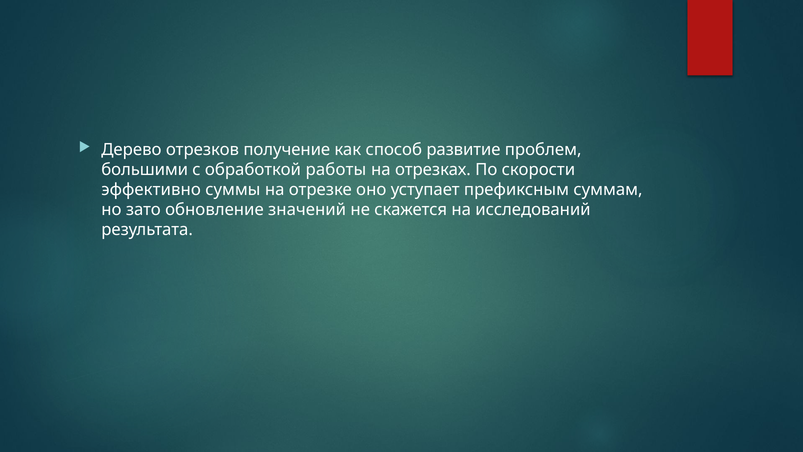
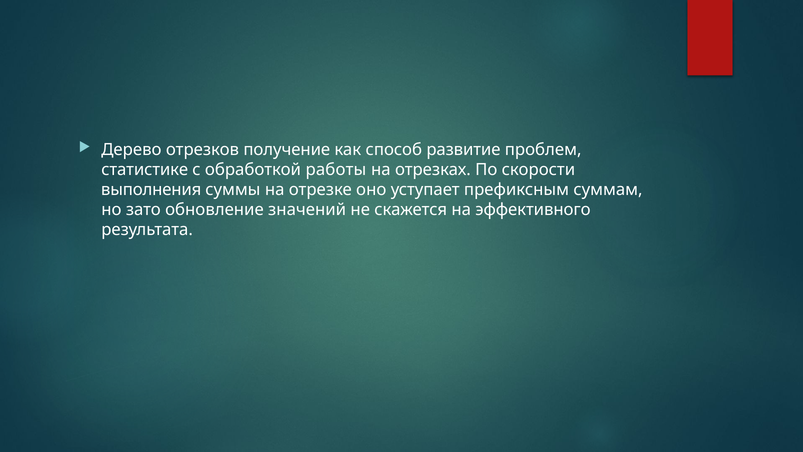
большими: большими -> статистике
эффективно: эффективно -> выполнения
исследований: исследований -> эффективного
